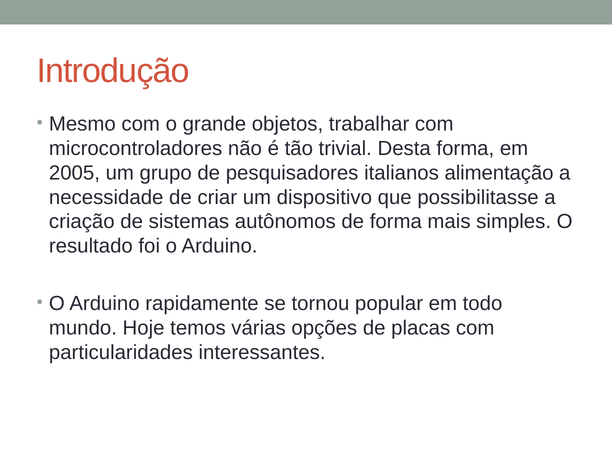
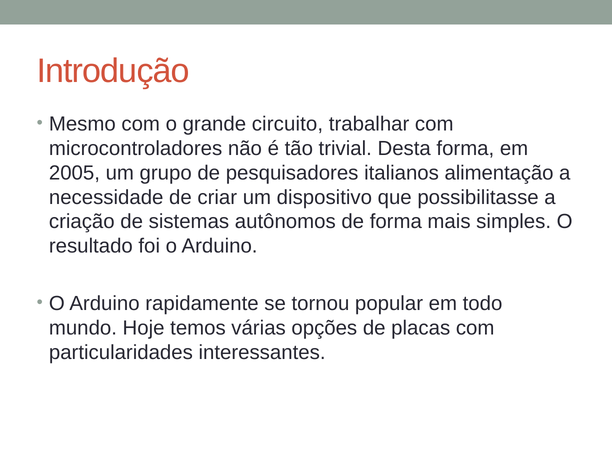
objetos: objetos -> circuito
